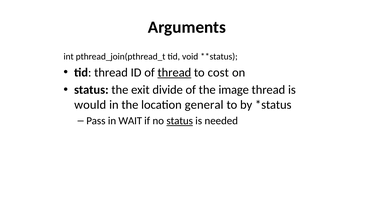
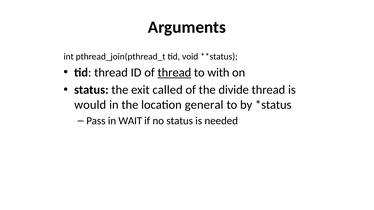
cost: cost -> with
divide: divide -> called
image: image -> divide
status at (180, 121) underline: present -> none
